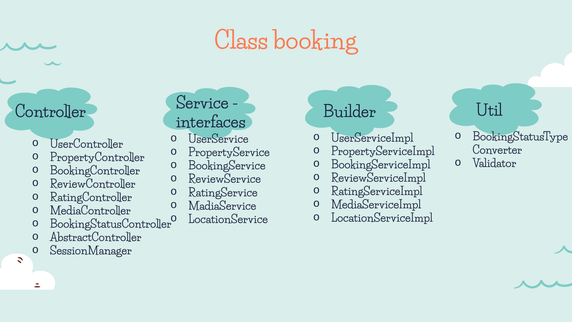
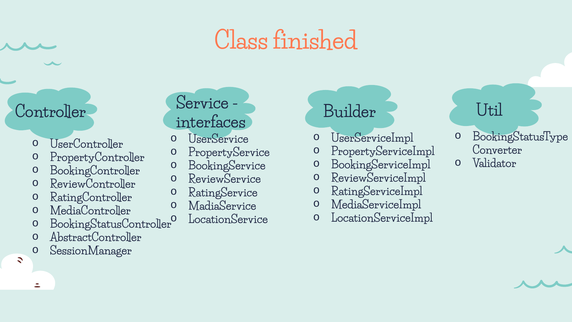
booking: booking -> finished
